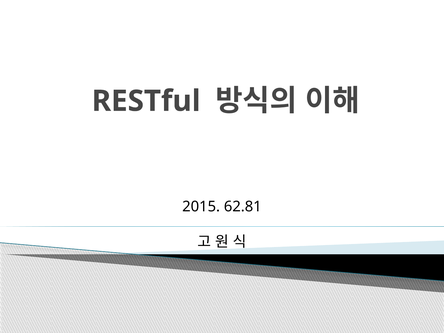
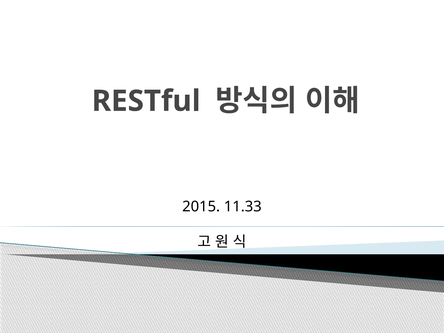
62.81: 62.81 -> 11.33
